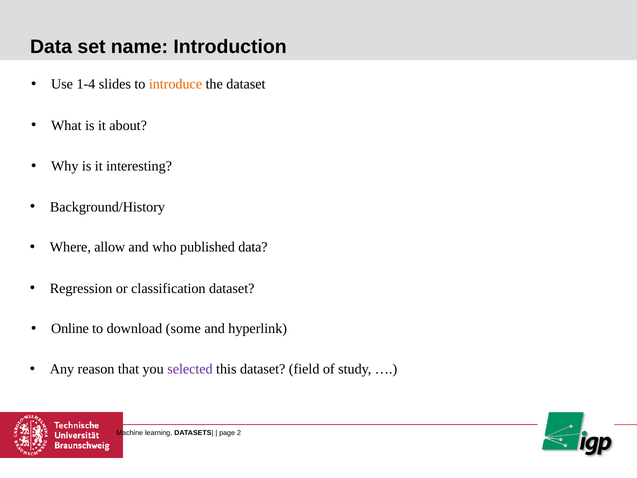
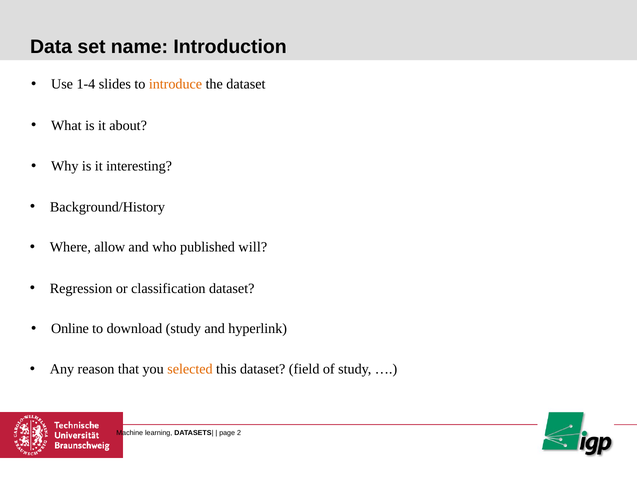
published data: data -> will
download some: some -> study
selected colour: purple -> orange
